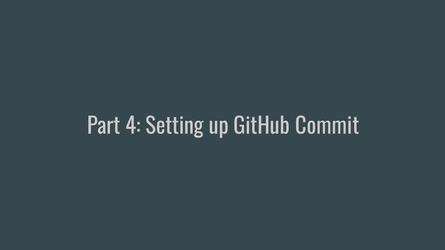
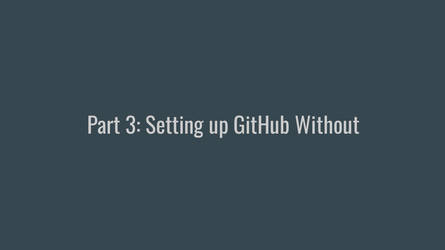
4: 4 -> 3
Commit: Commit -> Without
